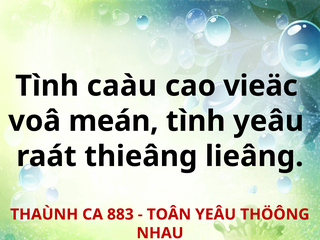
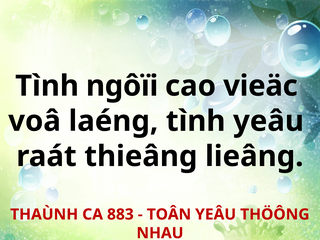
caàu: caàu -> ngôïi
meán: meán -> laéng
